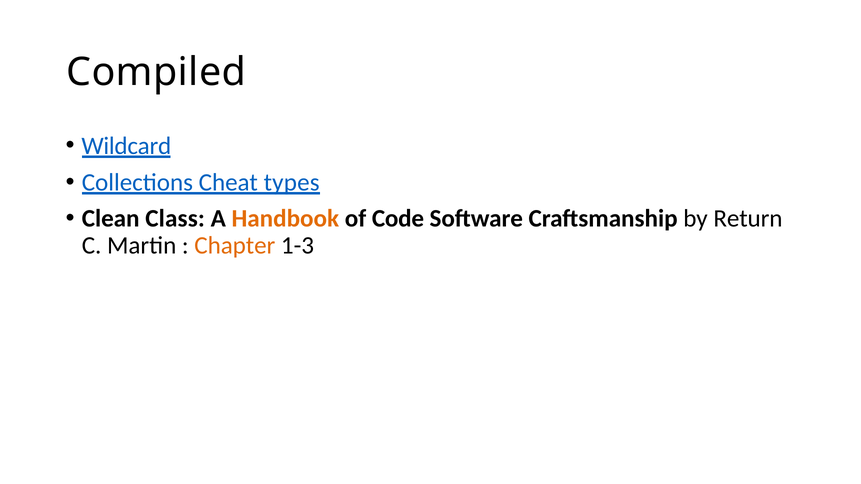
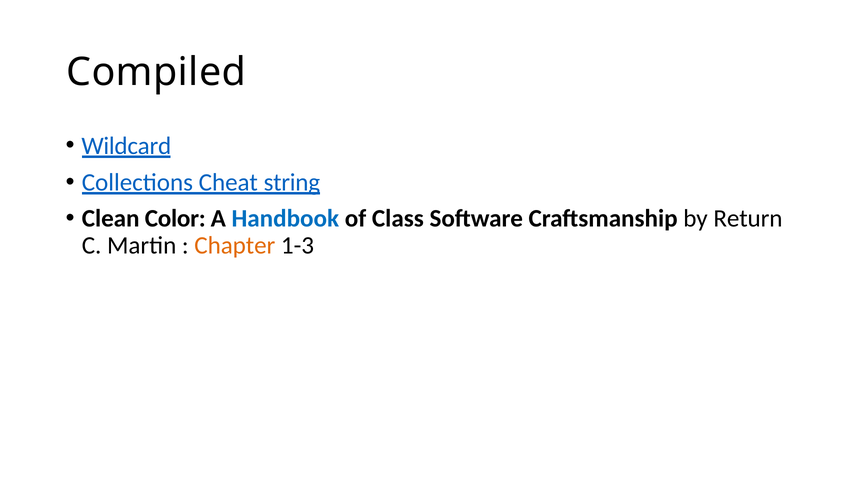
types: types -> string
Class: Class -> Color
Handbook colour: orange -> blue
Code: Code -> Class
